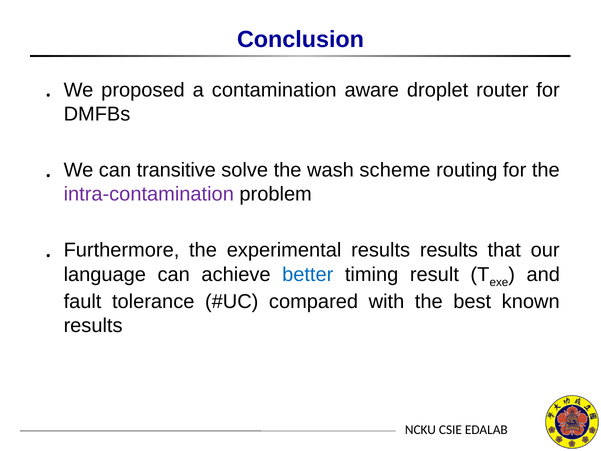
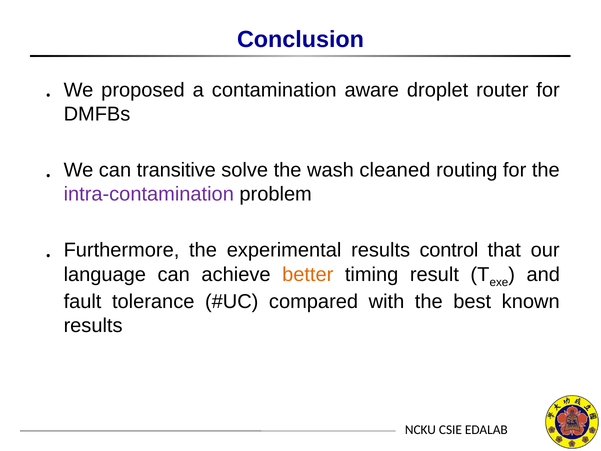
scheme: scheme -> cleaned
results results: results -> control
better colour: blue -> orange
